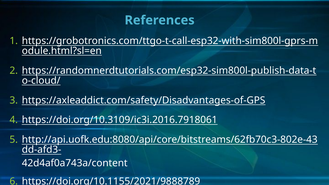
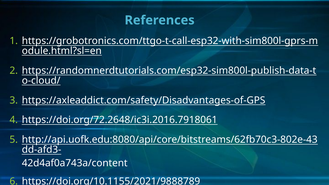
https://doi.org/10.3109/ic3i.2016.7918061: https://doi.org/10.3109/ic3i.2016.7918061 -> https://doi.org/72.2648/ic3i.2016.7918061
